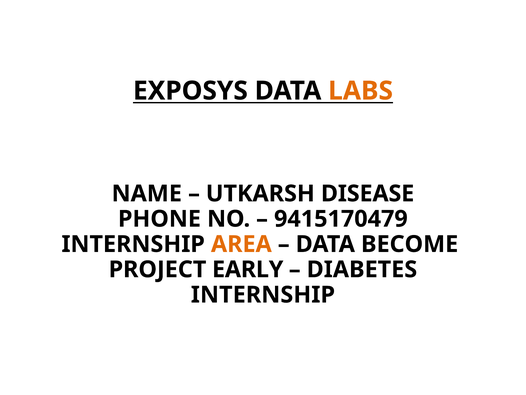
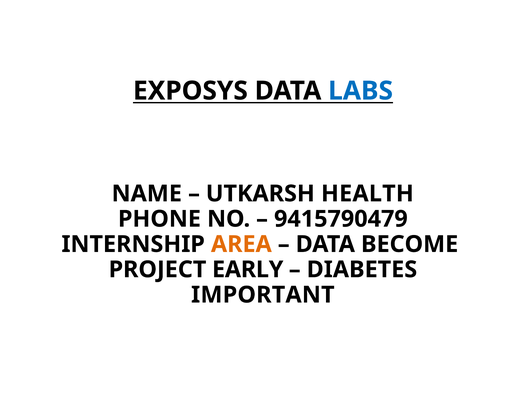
LABS colour: orange -> blue
DISEASE: DISEASE -> HEALTH
9415170479: 9415170479 -> 9415790479
INTERNSHIP at (263, 294): INTERNSHIP -> IMPORTANT
